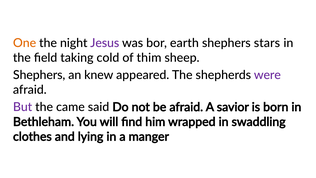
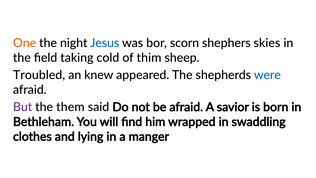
Jesus colour: purple -> blue
earth: earth -> scorn
stars: stars -> skies
Shephers at (39, 75): Shephers -> Troubled
were colour: purple -> blue
came: came -> them
